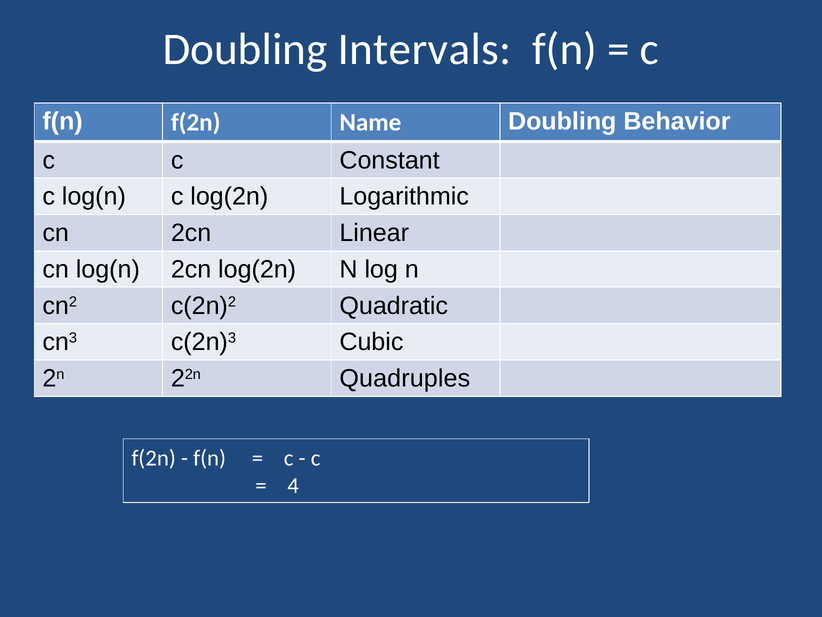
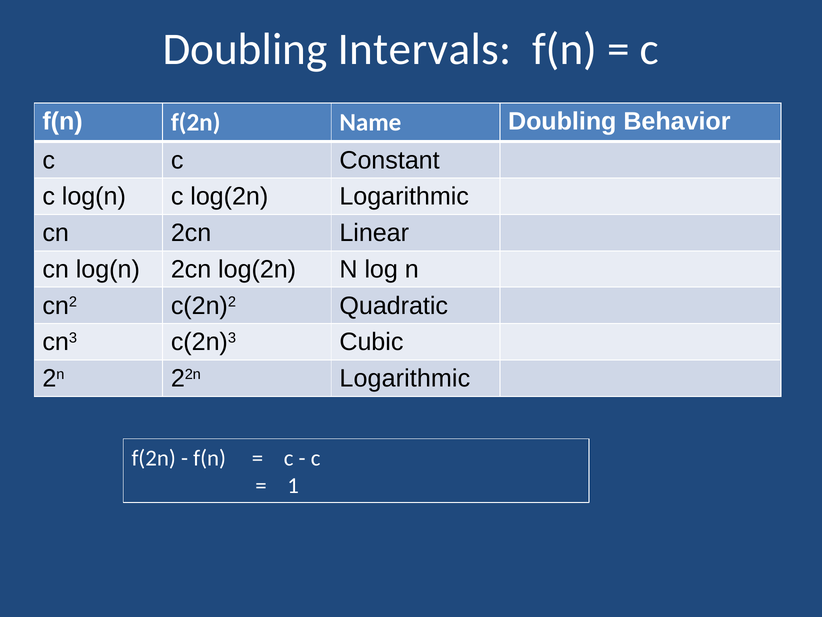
22n Quadruples: Quadruples -> Logarithmic
4: 4 -> 1
